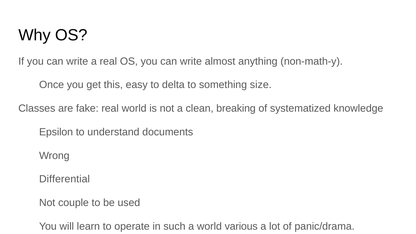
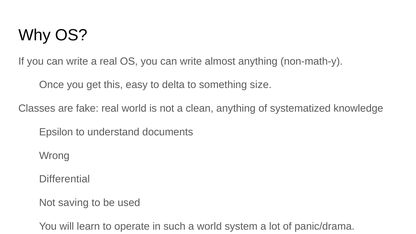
clean breaking: breaking -> anything
couple: couple -> saving
various: various -> system
